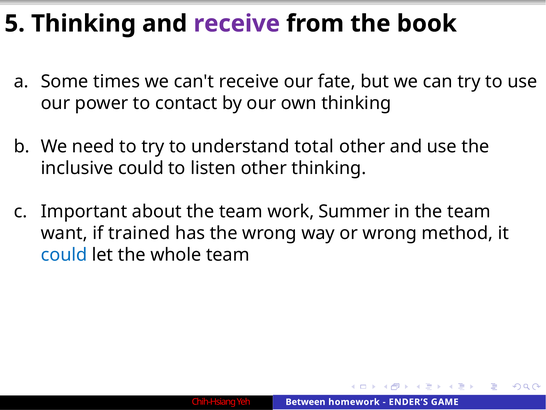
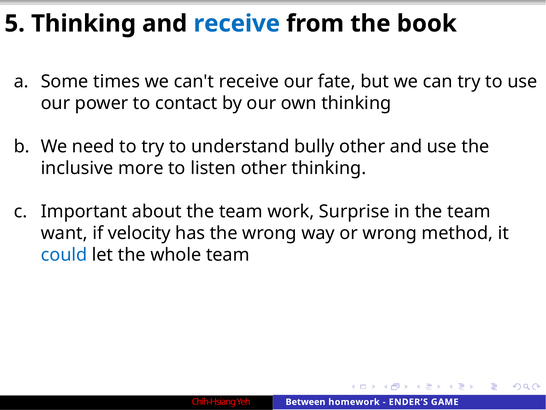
receive at (237, 24) colour: purple -> blue
total: total -> bully
inclusive could: could -> more
Summer: Summer -> Surprise
trained: trained -> velocity
